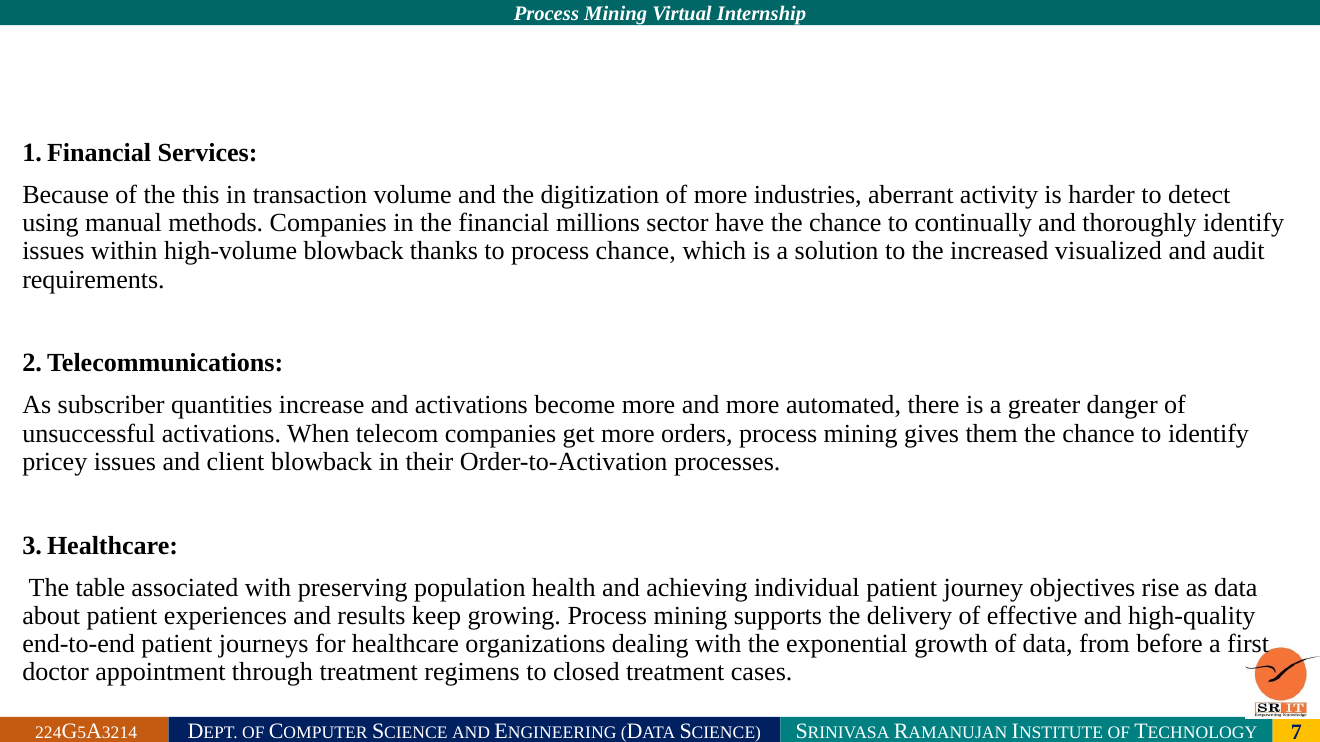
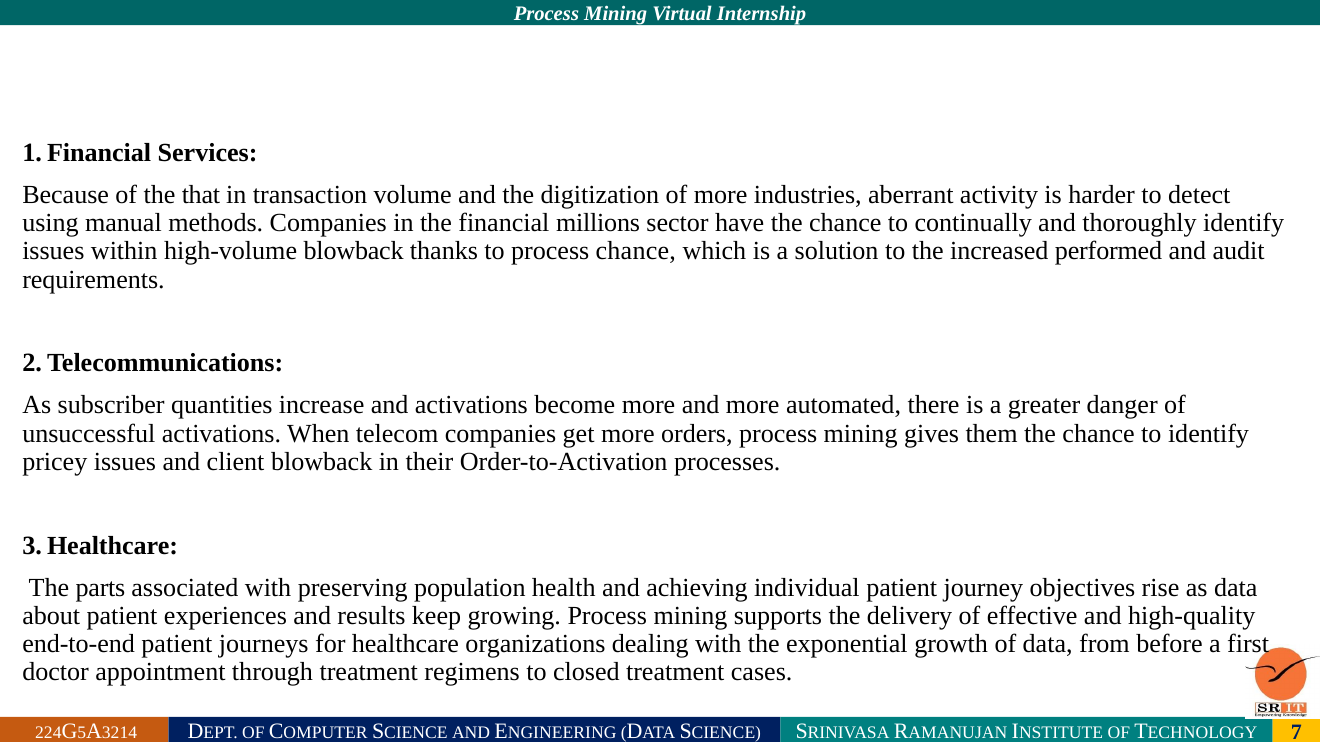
this: this -> that
visualized: visualized -> performed
table: table -> parts
